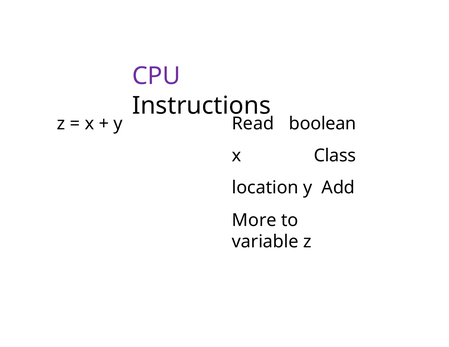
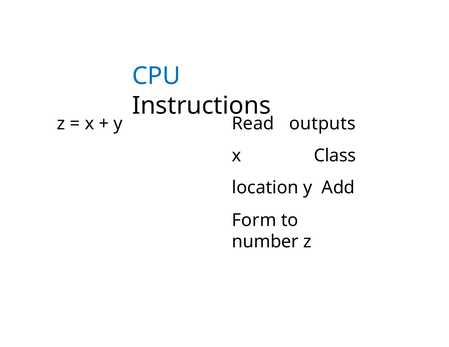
CPU colour: purple -> blue
boolean: boolean -> outputs
More: More -> Form
variable: variable -> number
